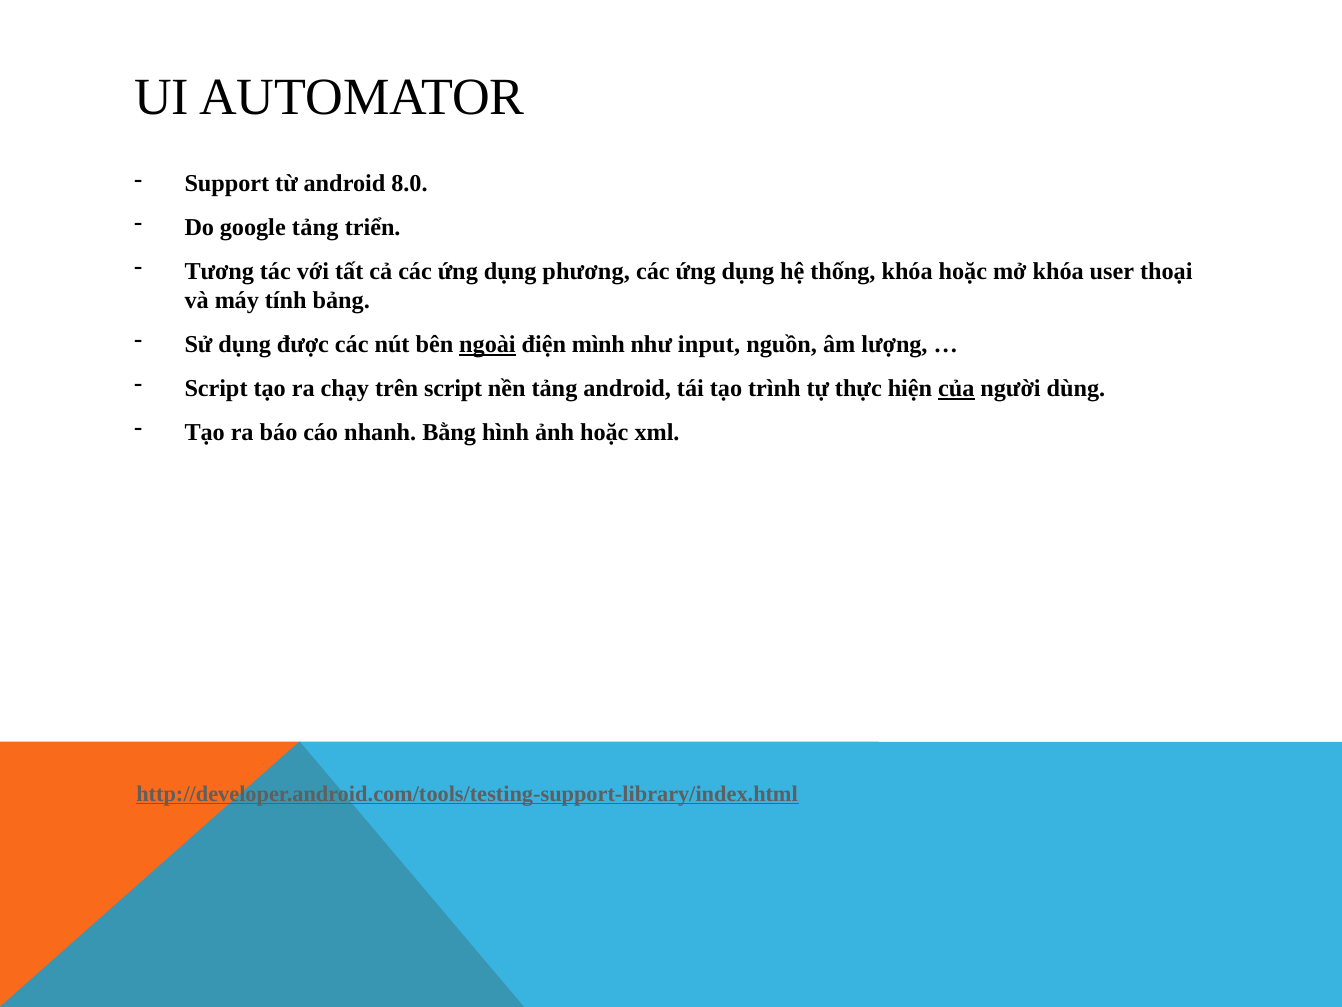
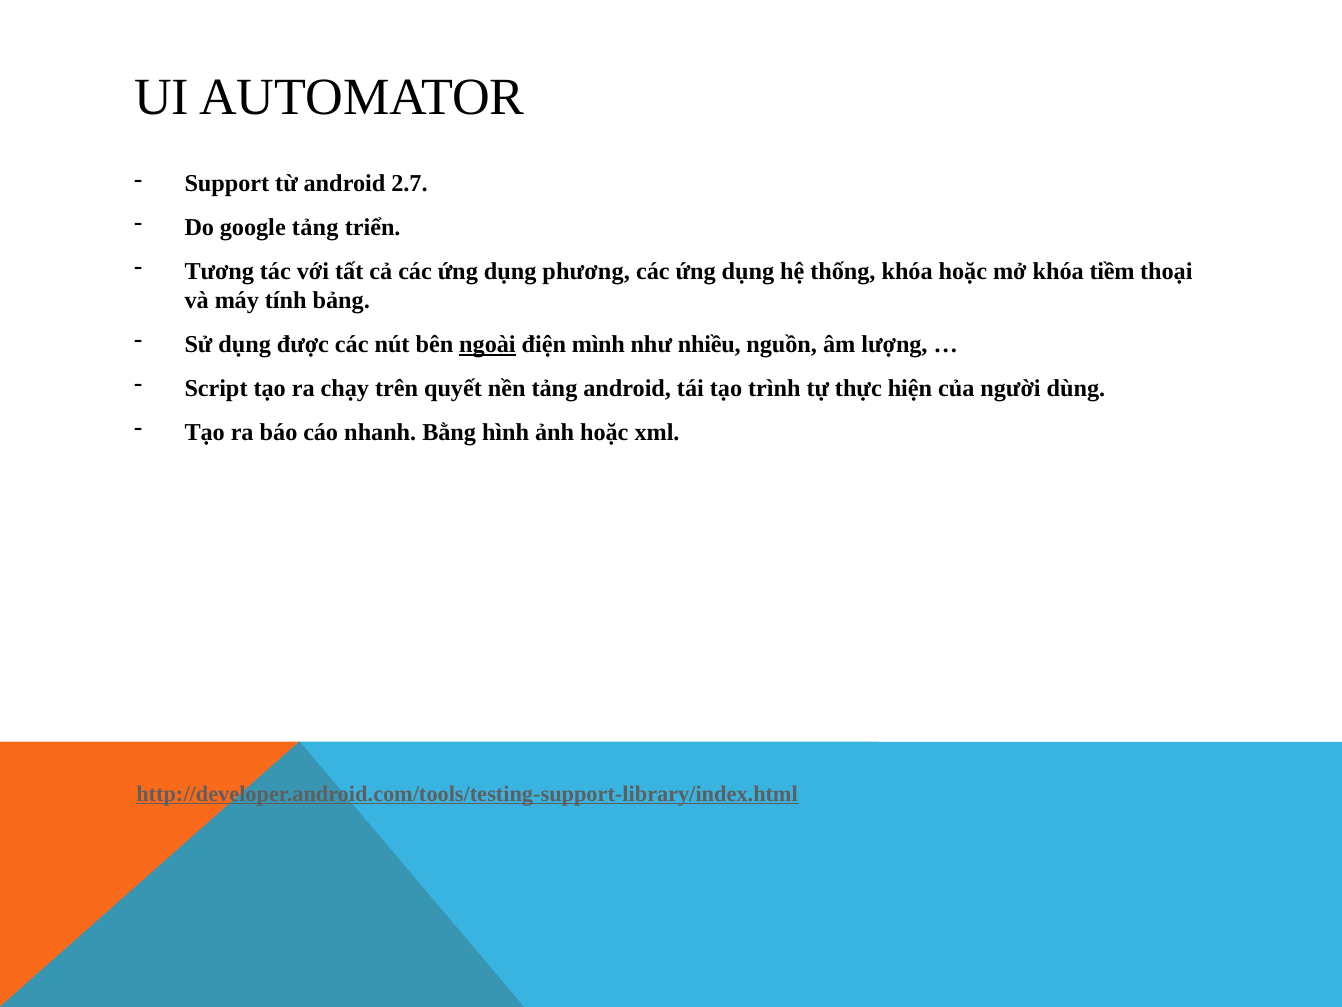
8.0: 8.0 -> 2.7
user: user -> tiềm
input: input -> nhiều
trên script: script -> quyết
của underline: present -> none
